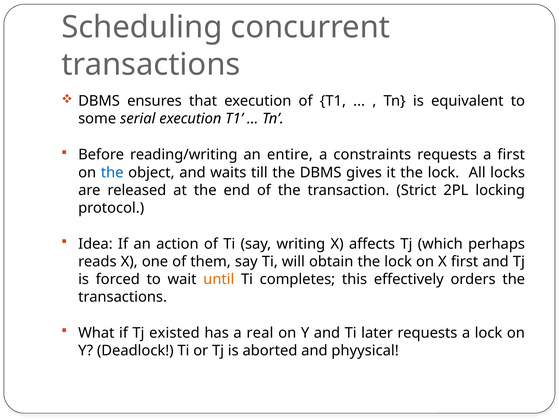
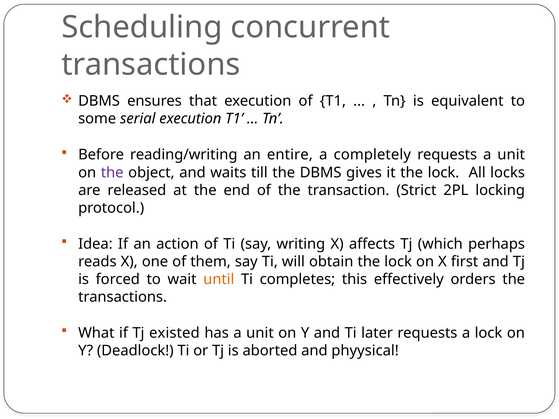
constraints: constraints -> completely
requests a first: first -> unit
the at (112, 173) colour: blue -> purple
has a real: real -> unit
